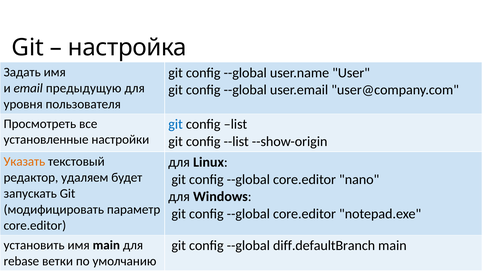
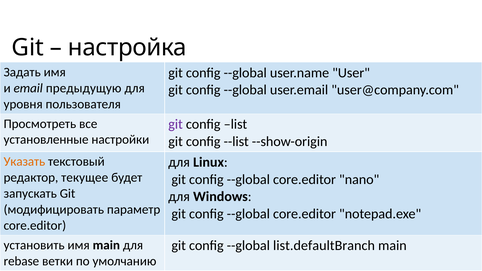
git at (176, 124) colour: blue -> purple
удаляем: удаляем -> текущее
diff.defaultBranch: diff.defaultBranch -> list.defaultBranch
